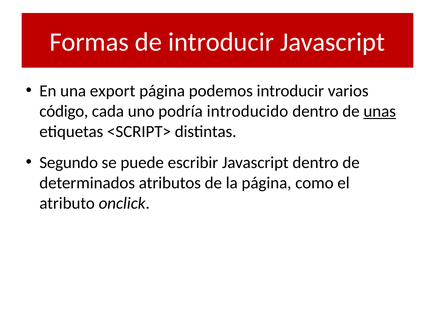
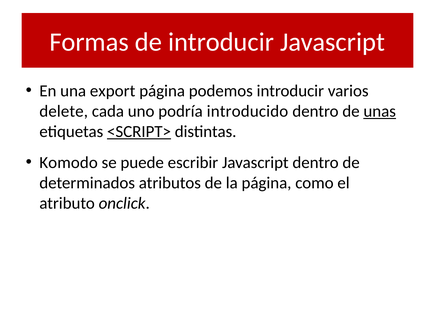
código: código -> delete
<SCRIPT> underline: none -> present
Segundo: Segundo -> Komodo
